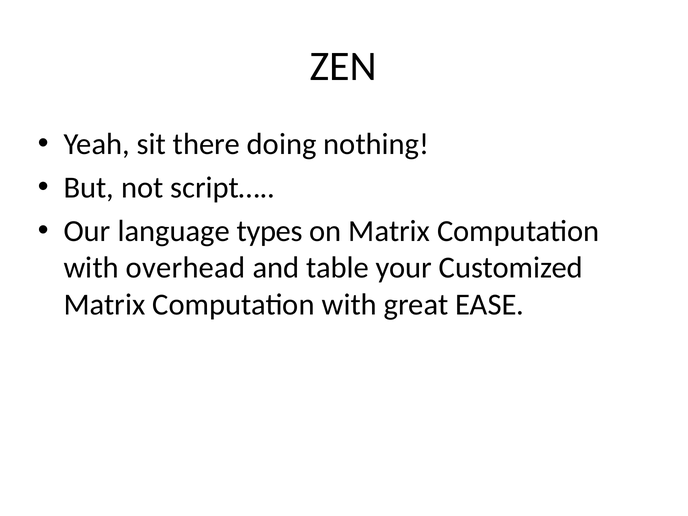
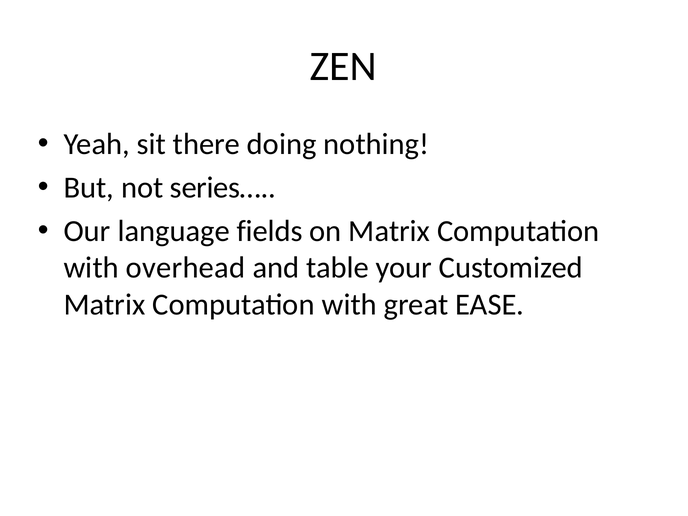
script…: script… -> series…
types: types -> fields
